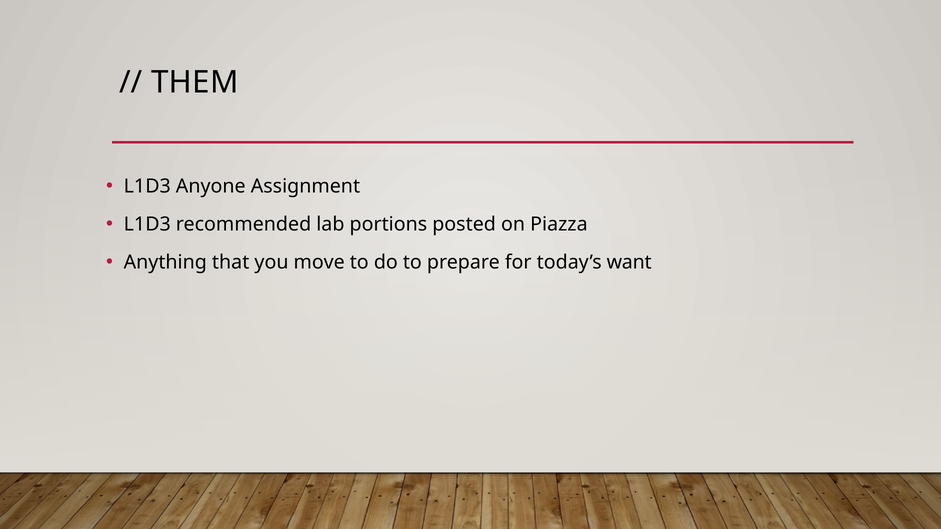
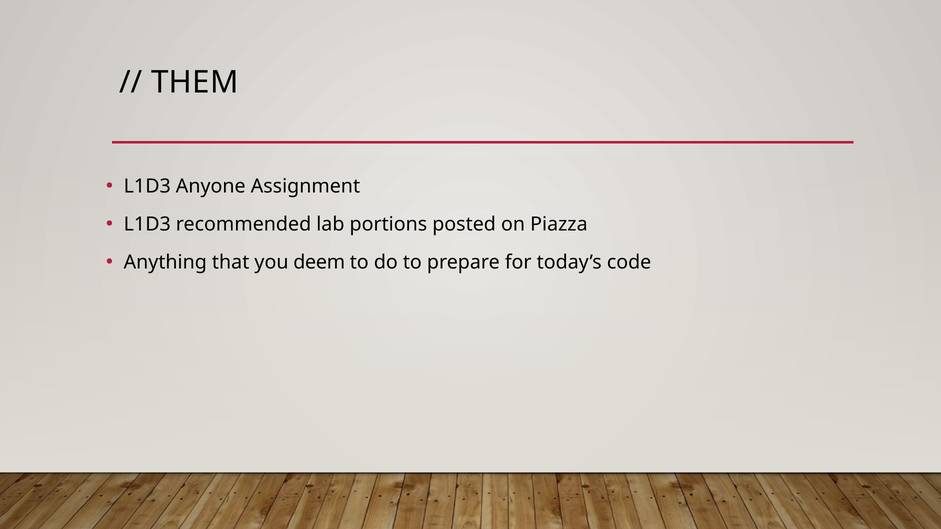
move: move -> deem
want: want -> code
